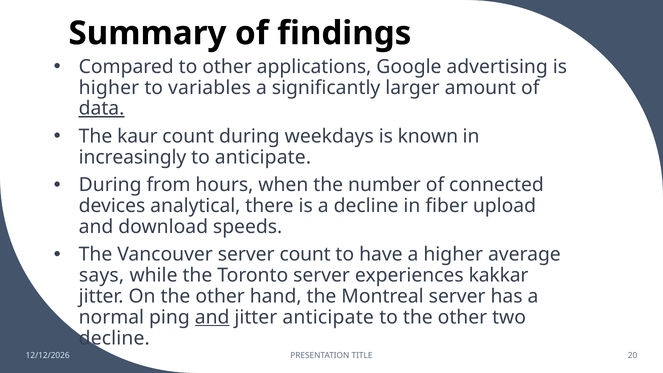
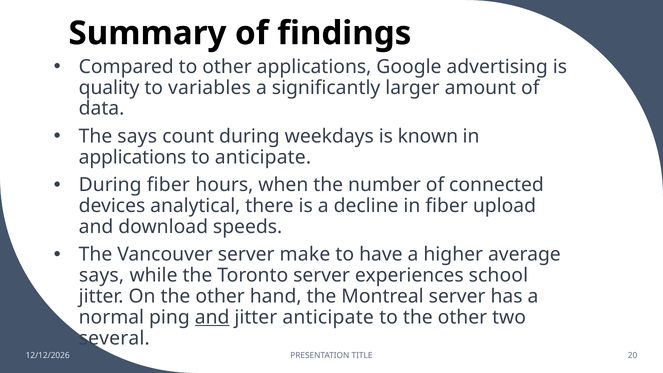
higher at (109, 88): higher -> quality
data underline: present -> none
The kaur: kaur -> says
increasingly at (133, 157): increasingly -> applications
During from: from -> fiber
server count: count -> make
kakkar: kakkar -> school
decline at (114, 338): decline -> several
